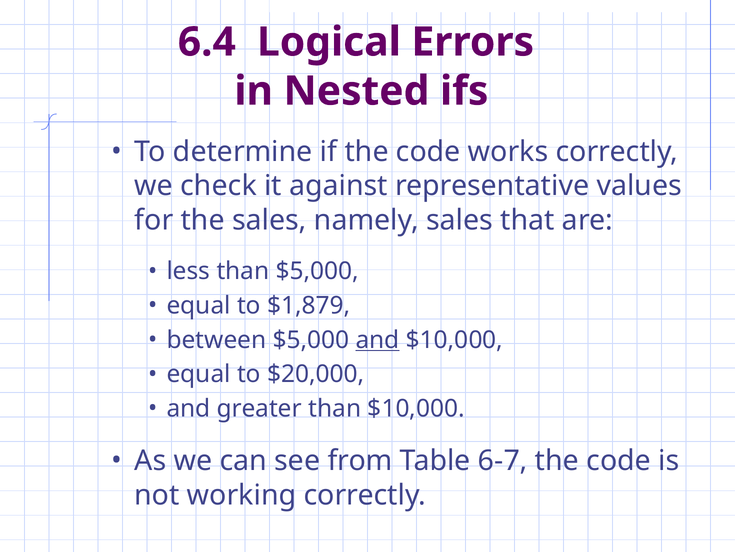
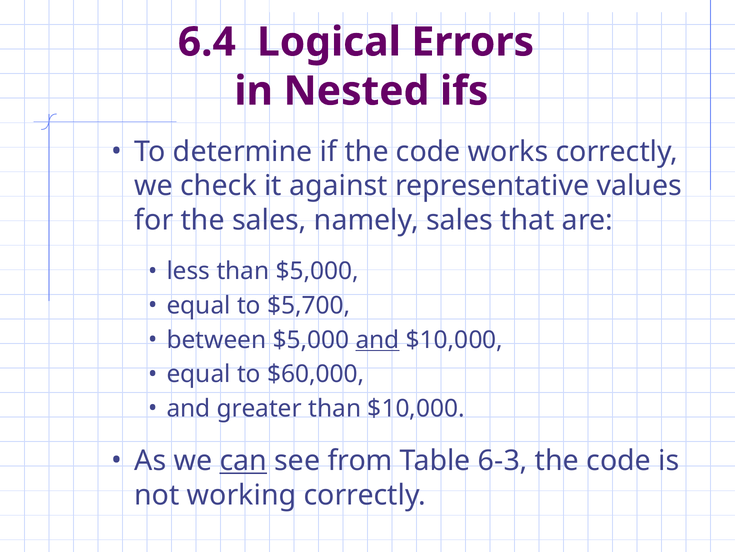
$1,879: $1,879 -> $5,700
$20,000: $20,000 -> $60,000
can underline: none -> present
6-7: 6-7 -> 6-3
